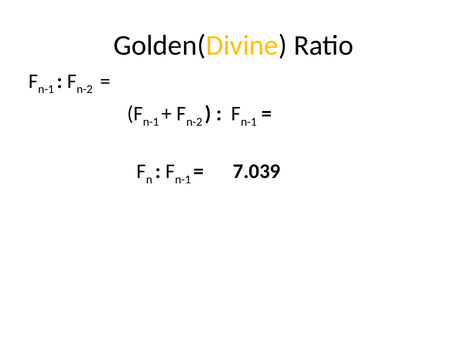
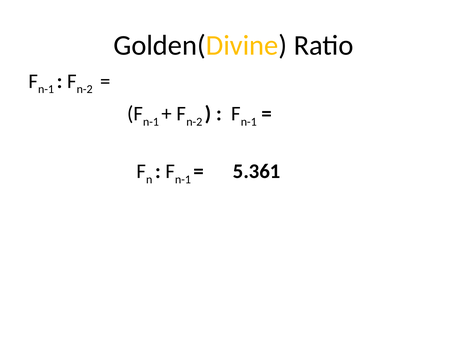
7.039: 7.039 -> 5.361
